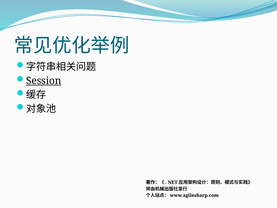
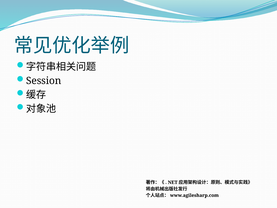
Session underline: present -> none
